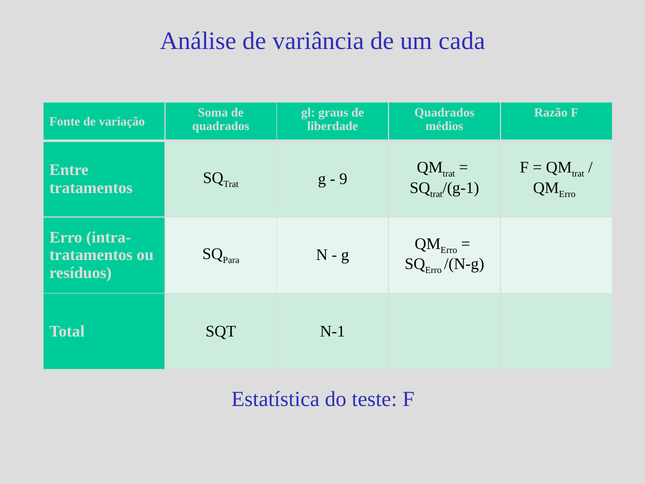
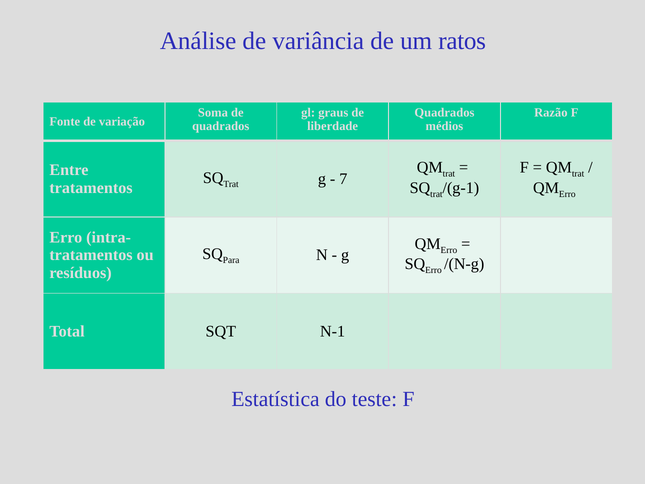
cada: cada -> ratos
9: 9 -> 7
